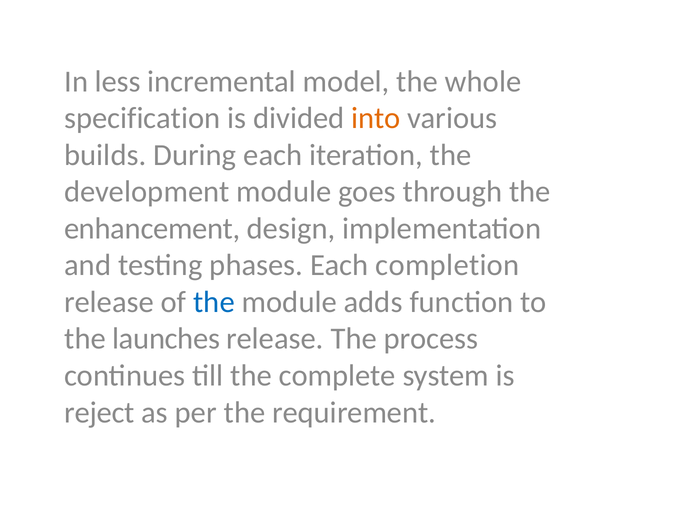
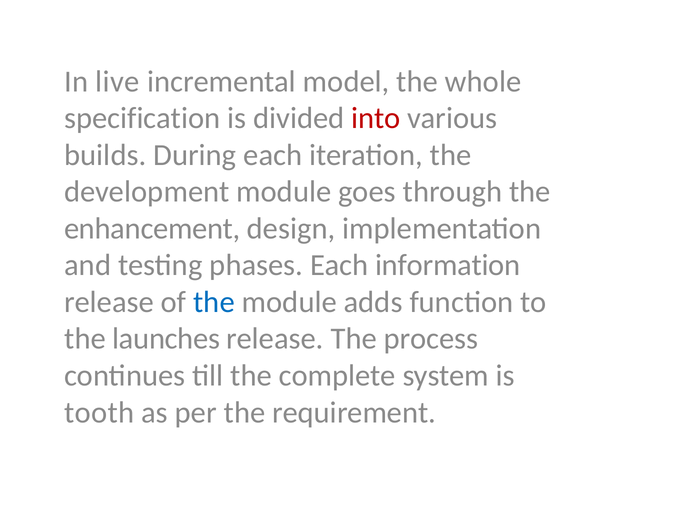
less: less -> live
into colour: orange -> red
completion: completion -> information
reject: reject -> tooth
